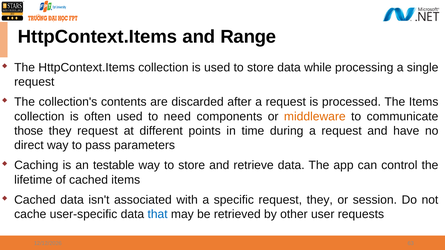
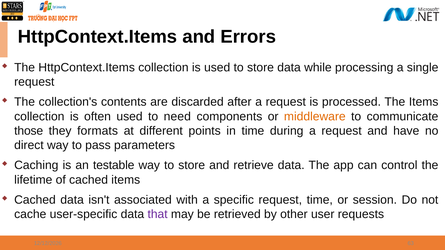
Range: Range -> Errors
they request: request -> formats
request they: they -> time
that colour: blue -> purple
